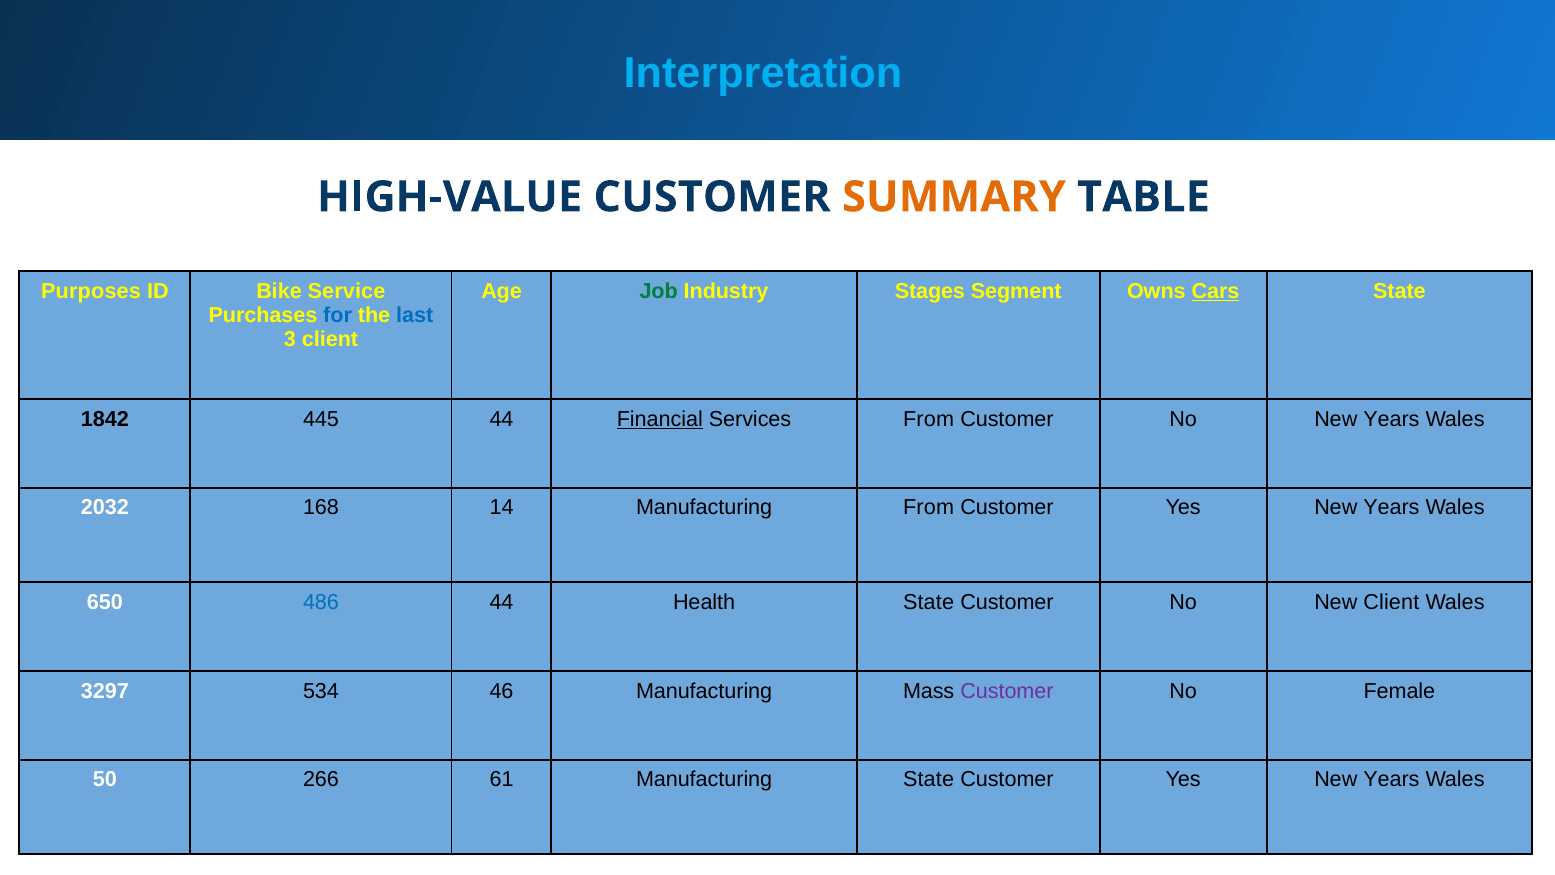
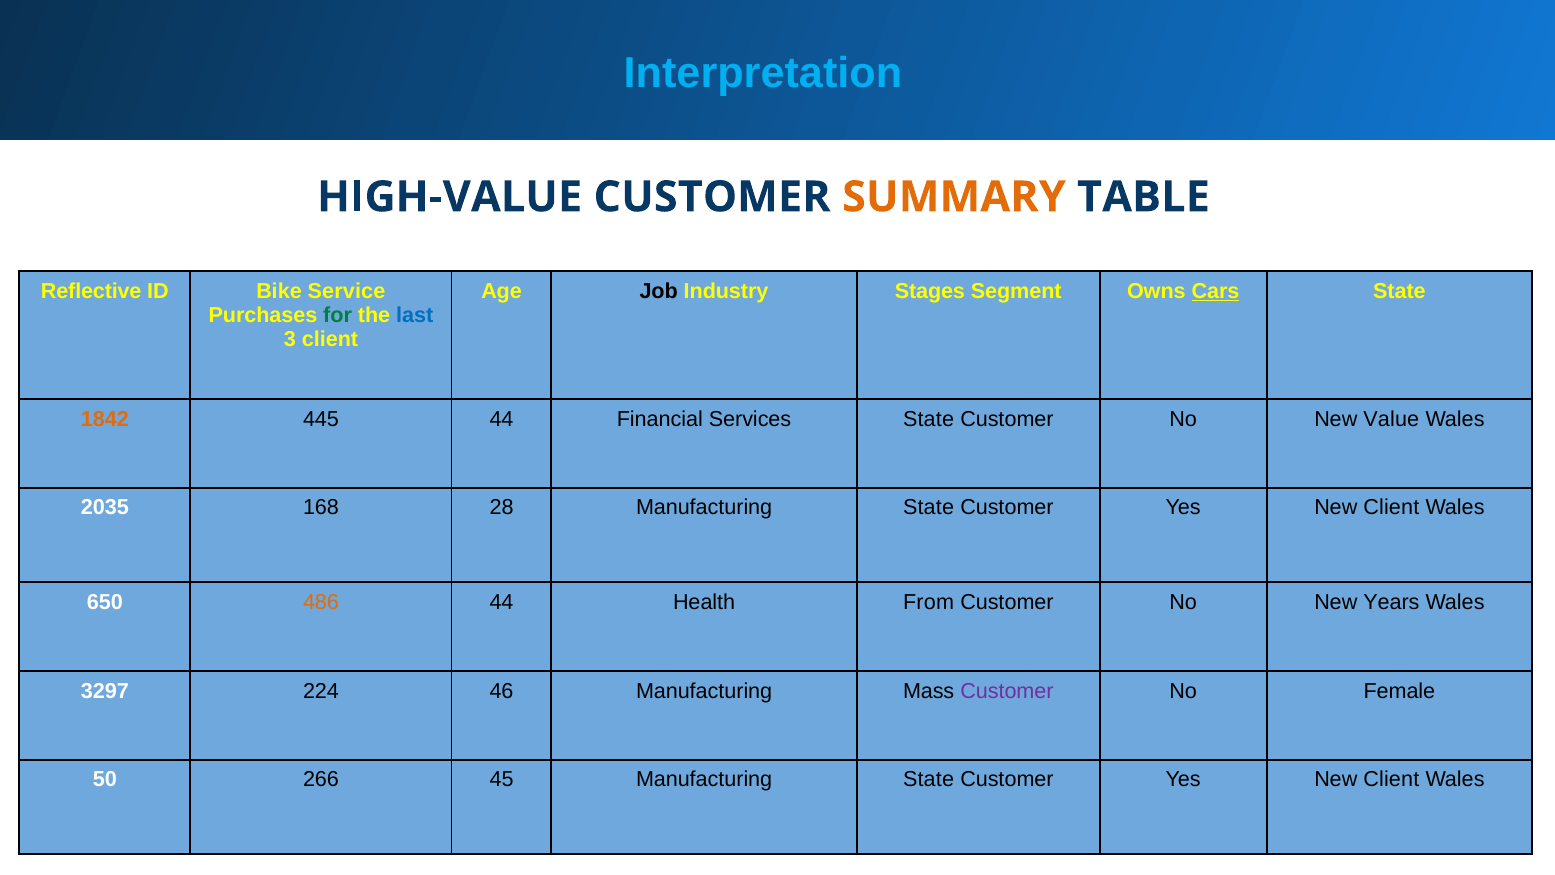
Purposes: Purposes -> Reflective
Job colour: green -> black
for colour: blue -> green
1842 colour: black -> orange
Financial underline: present -> none
Services From: From -> State
No New Years: Years -> Value
2032: 2032 -> 2035
14: 14 -> 28
From at (929, 508): From -> State
Years at (1391, 508): Years -> Client
486 colour: blue -> orange
Health State: State -> From
New Client: Client -> Years
534: 534 -> 224
61: 61 -> 45
Years at (1391, 779): Years -> Client
